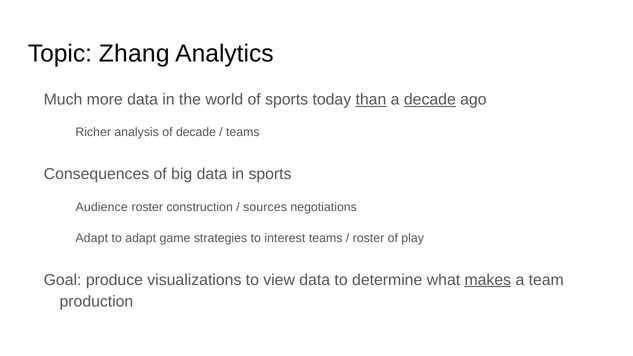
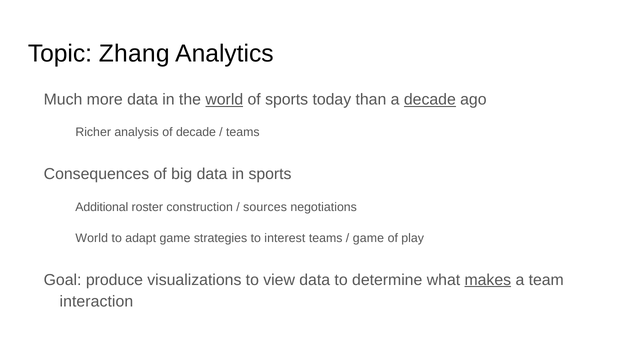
world at (224, 100) underline: none -> present
than underline: present -> none
Audience: Audience -> Additional
Adapt at (92, 238): Adapt -> World
roster at (368, 238): roster -> game
production: production -> interaction
